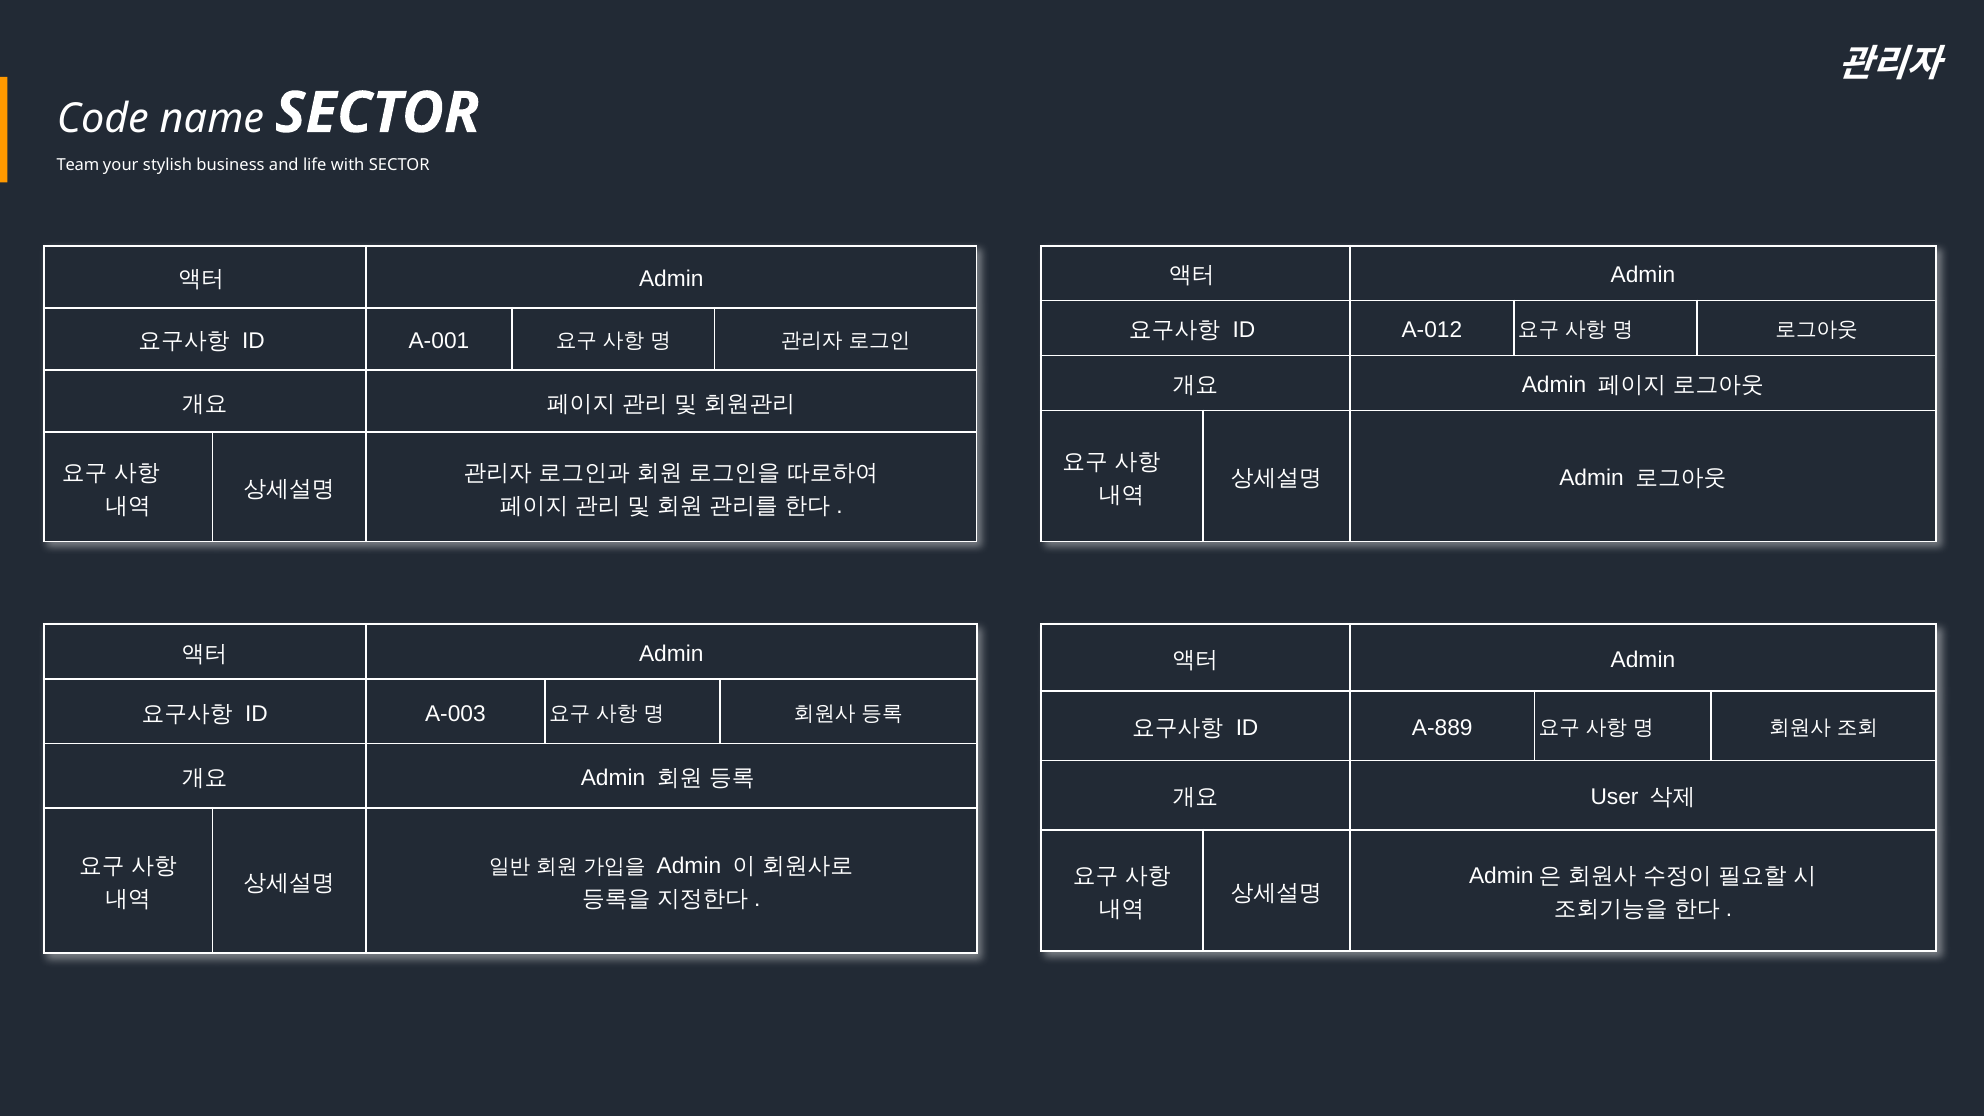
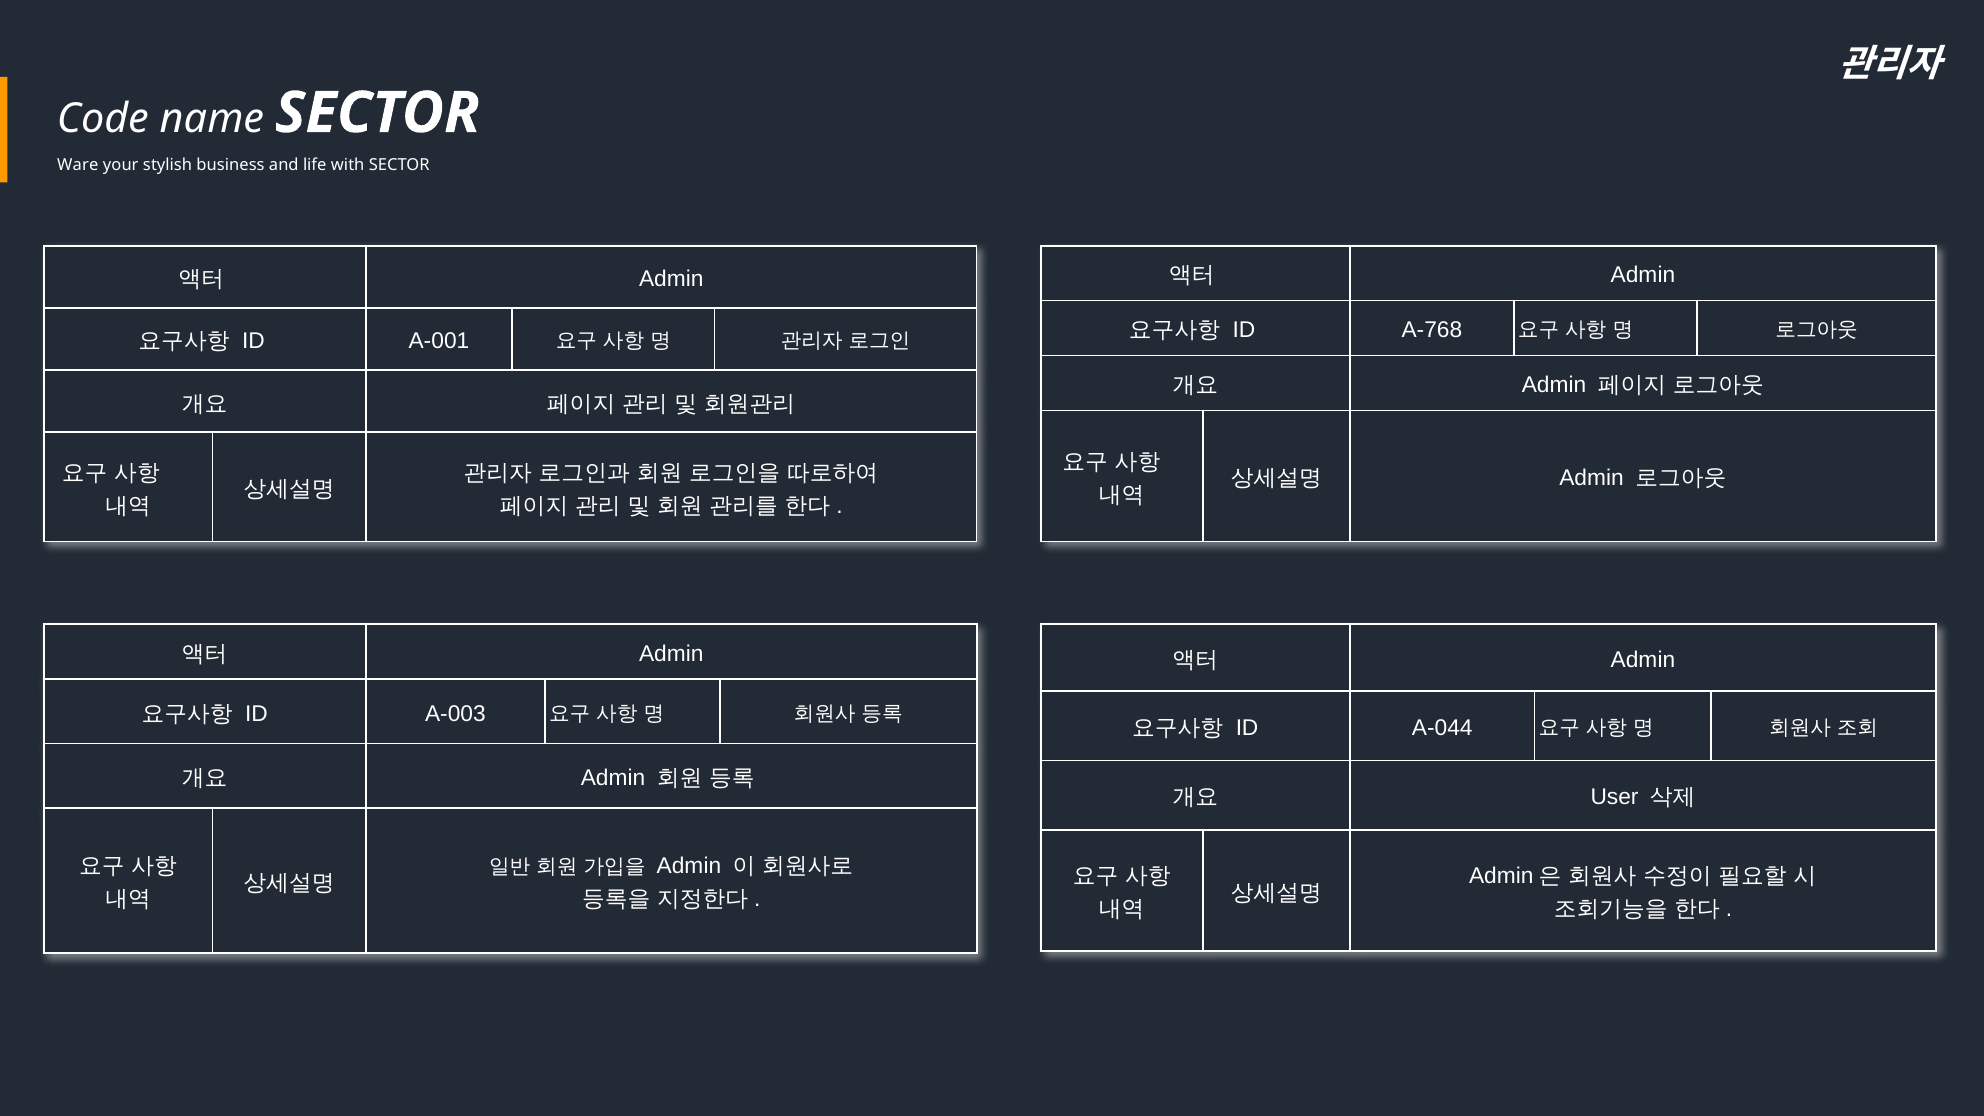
Team: Team -> Ware
A-012: A-012 -> A-768
A-889: A-889 -> A-044
